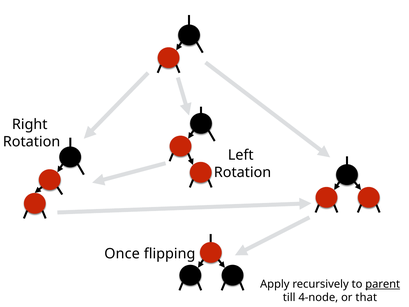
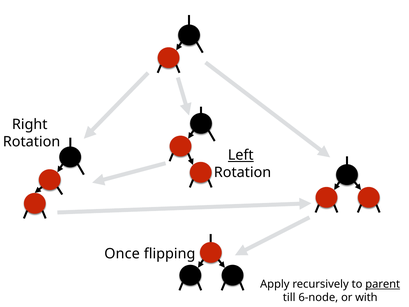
Left underline: none -> present
4-node: 4-node -> 6-node
that: that -> with
